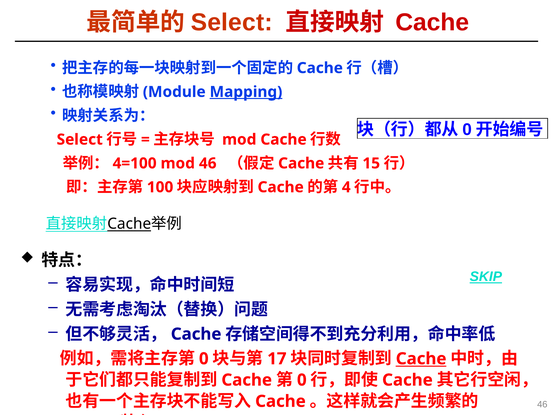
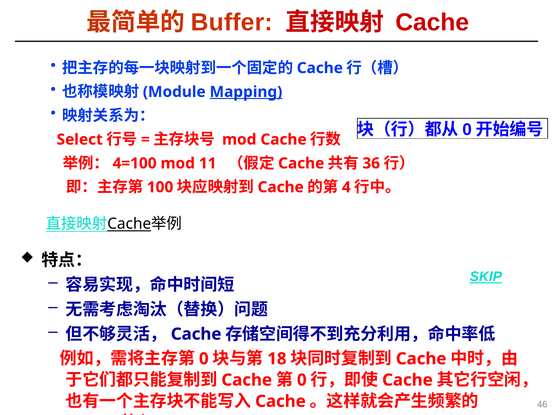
Select at (232, 22): Select -> Buffer
mod 46: 46 -> 11
15: 15 -> 36
17: 17 -> 18
Cache at (421, 359) underline: present -> none
